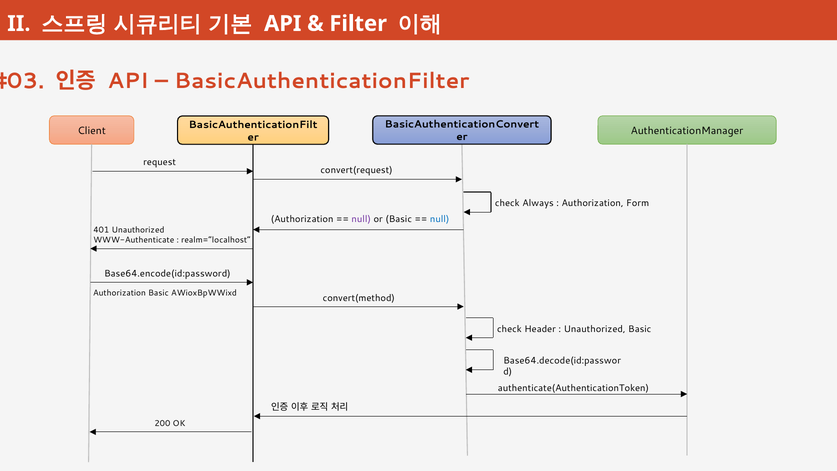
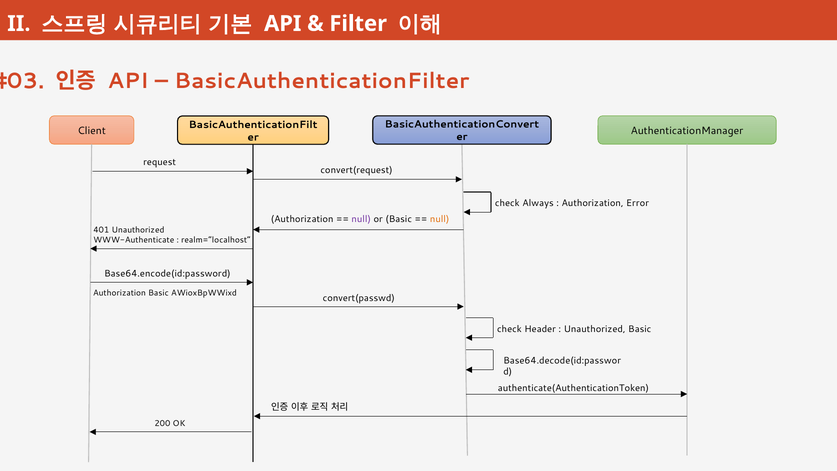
Form: Form -> Error
null at (440, 219) colour: blue -> orange
convert(method: convert(method -> convert(passwd
